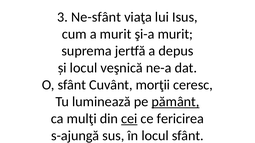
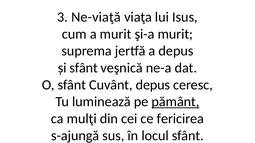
Ne-sfânt: Ne-sfânt -> Ne-viaţă
și locul: locul -> sfânt
Cuvânt morţii: morţii -> depus
cei underline: present -> none
